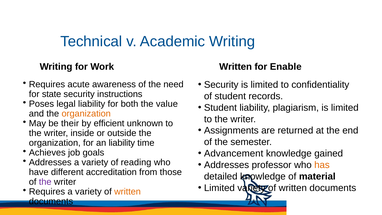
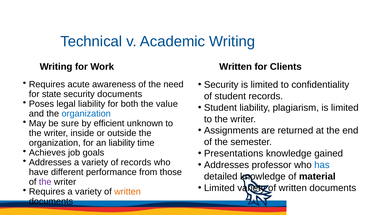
Enable: Enable -> Clients
security instructions: instructions -> documents
organization at (86, 114) colour: orange -> blue
their: their -> sure
Advancement: Advancement -> Presentations
of reading: reading -> records
has colour: orange -> blue
accreditation: accreditation -> performance
